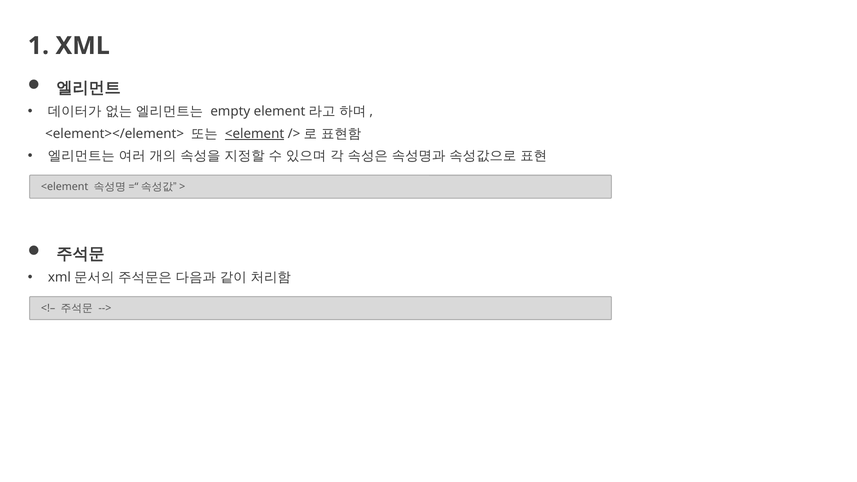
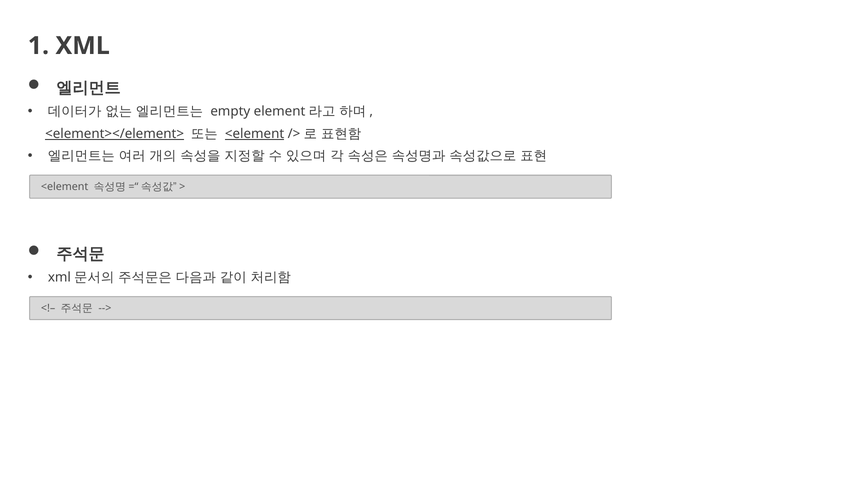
<element></element> underline: none -> present
